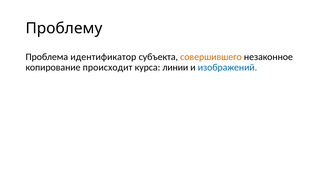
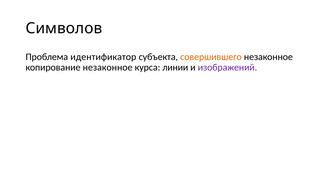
Проблему: Проблему -> Символов
копирование происходит: происходит -> незаконное
изображений colour: blue -> purple
